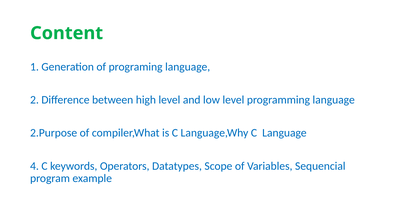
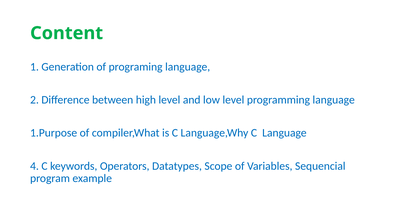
2.Purpose: 2.Purpose -> 1.Purpose
